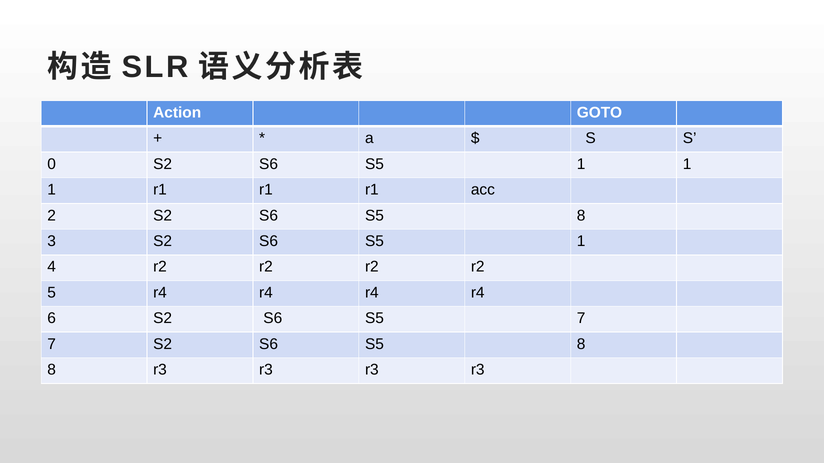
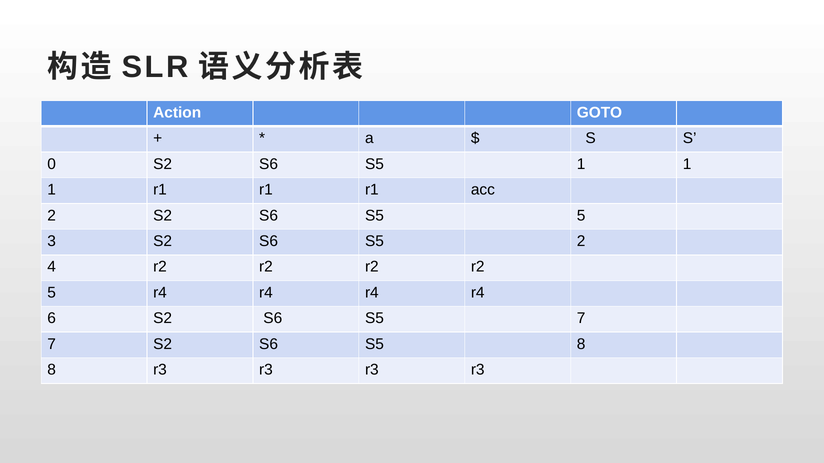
8 at (581, 216): 8 -> 5
1 at (581, 241): 1 -> 2
